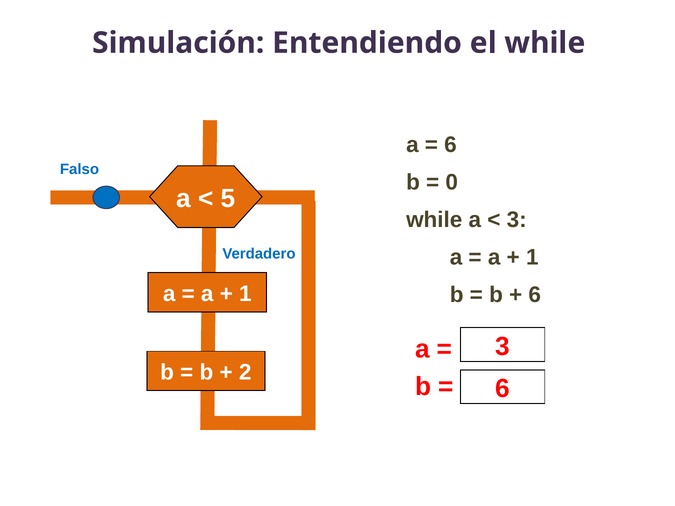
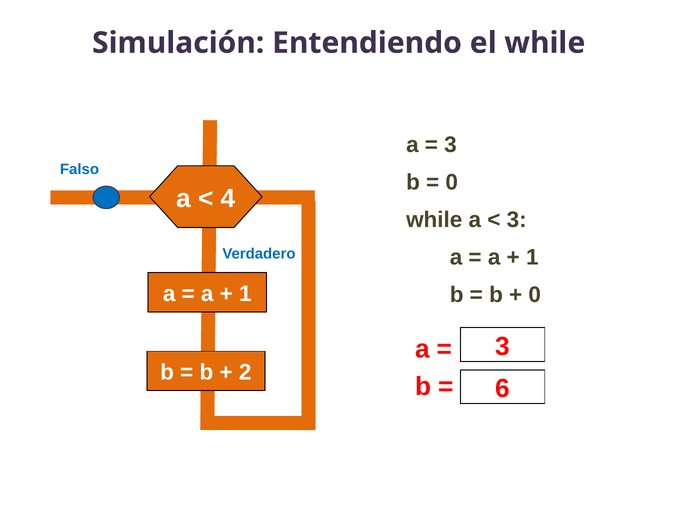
6 at (451, 145): 6 -> 3
5: 5 -> 4
6 at (535, 295): 6 -> 0
